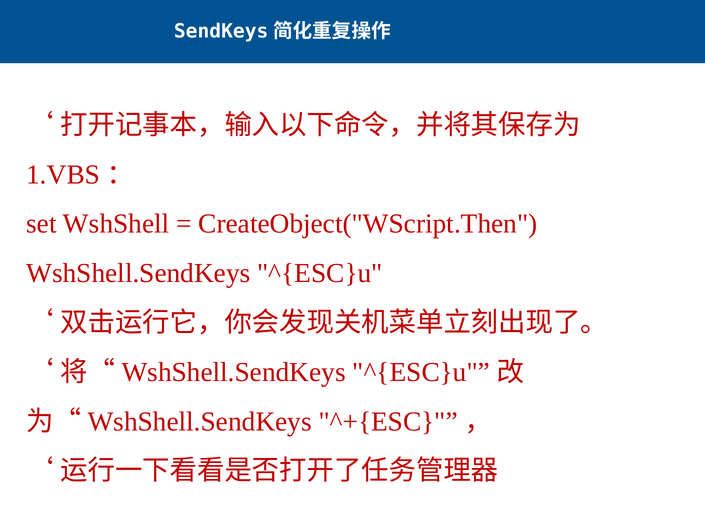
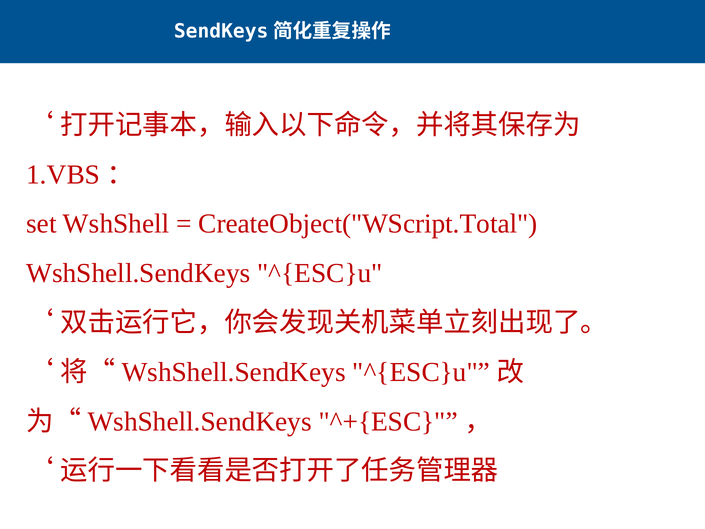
CreateObject("WScript.Then: CreateObject("WScript.Then -> CreateObject("WScript.Total
